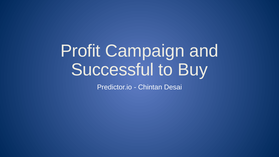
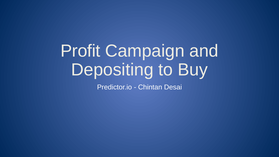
Successful: Successful -> Depositing
